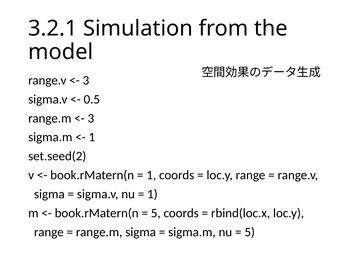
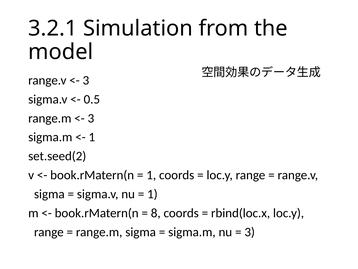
5 at (156, 213): 5 -> 8
5 at (250, 232): 5 -> 3
